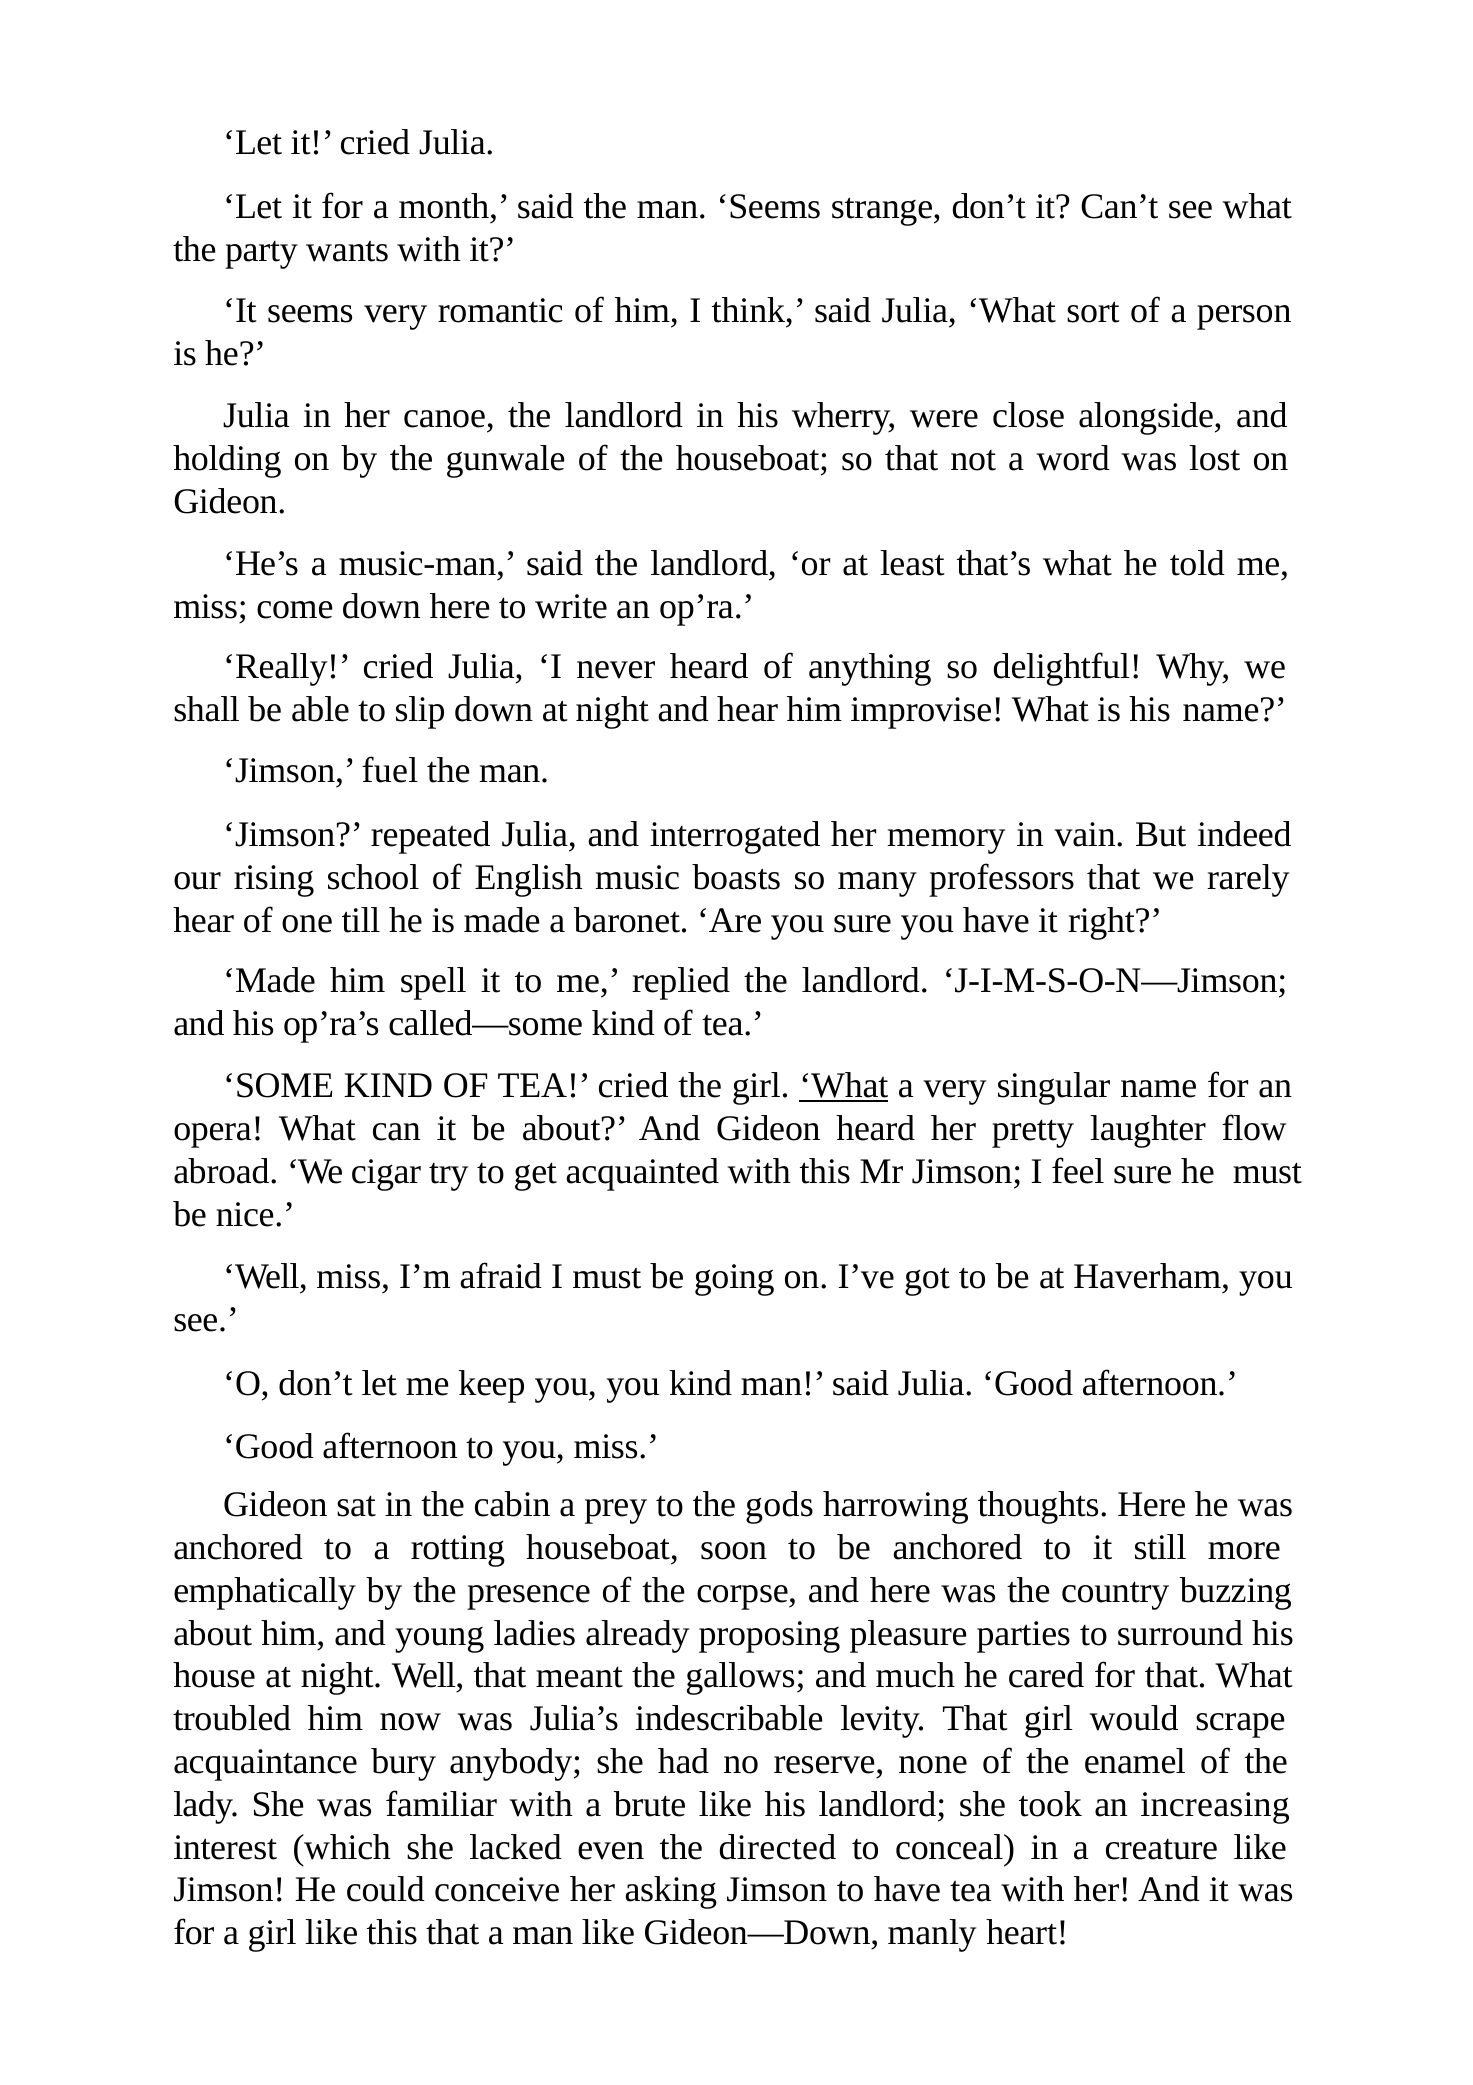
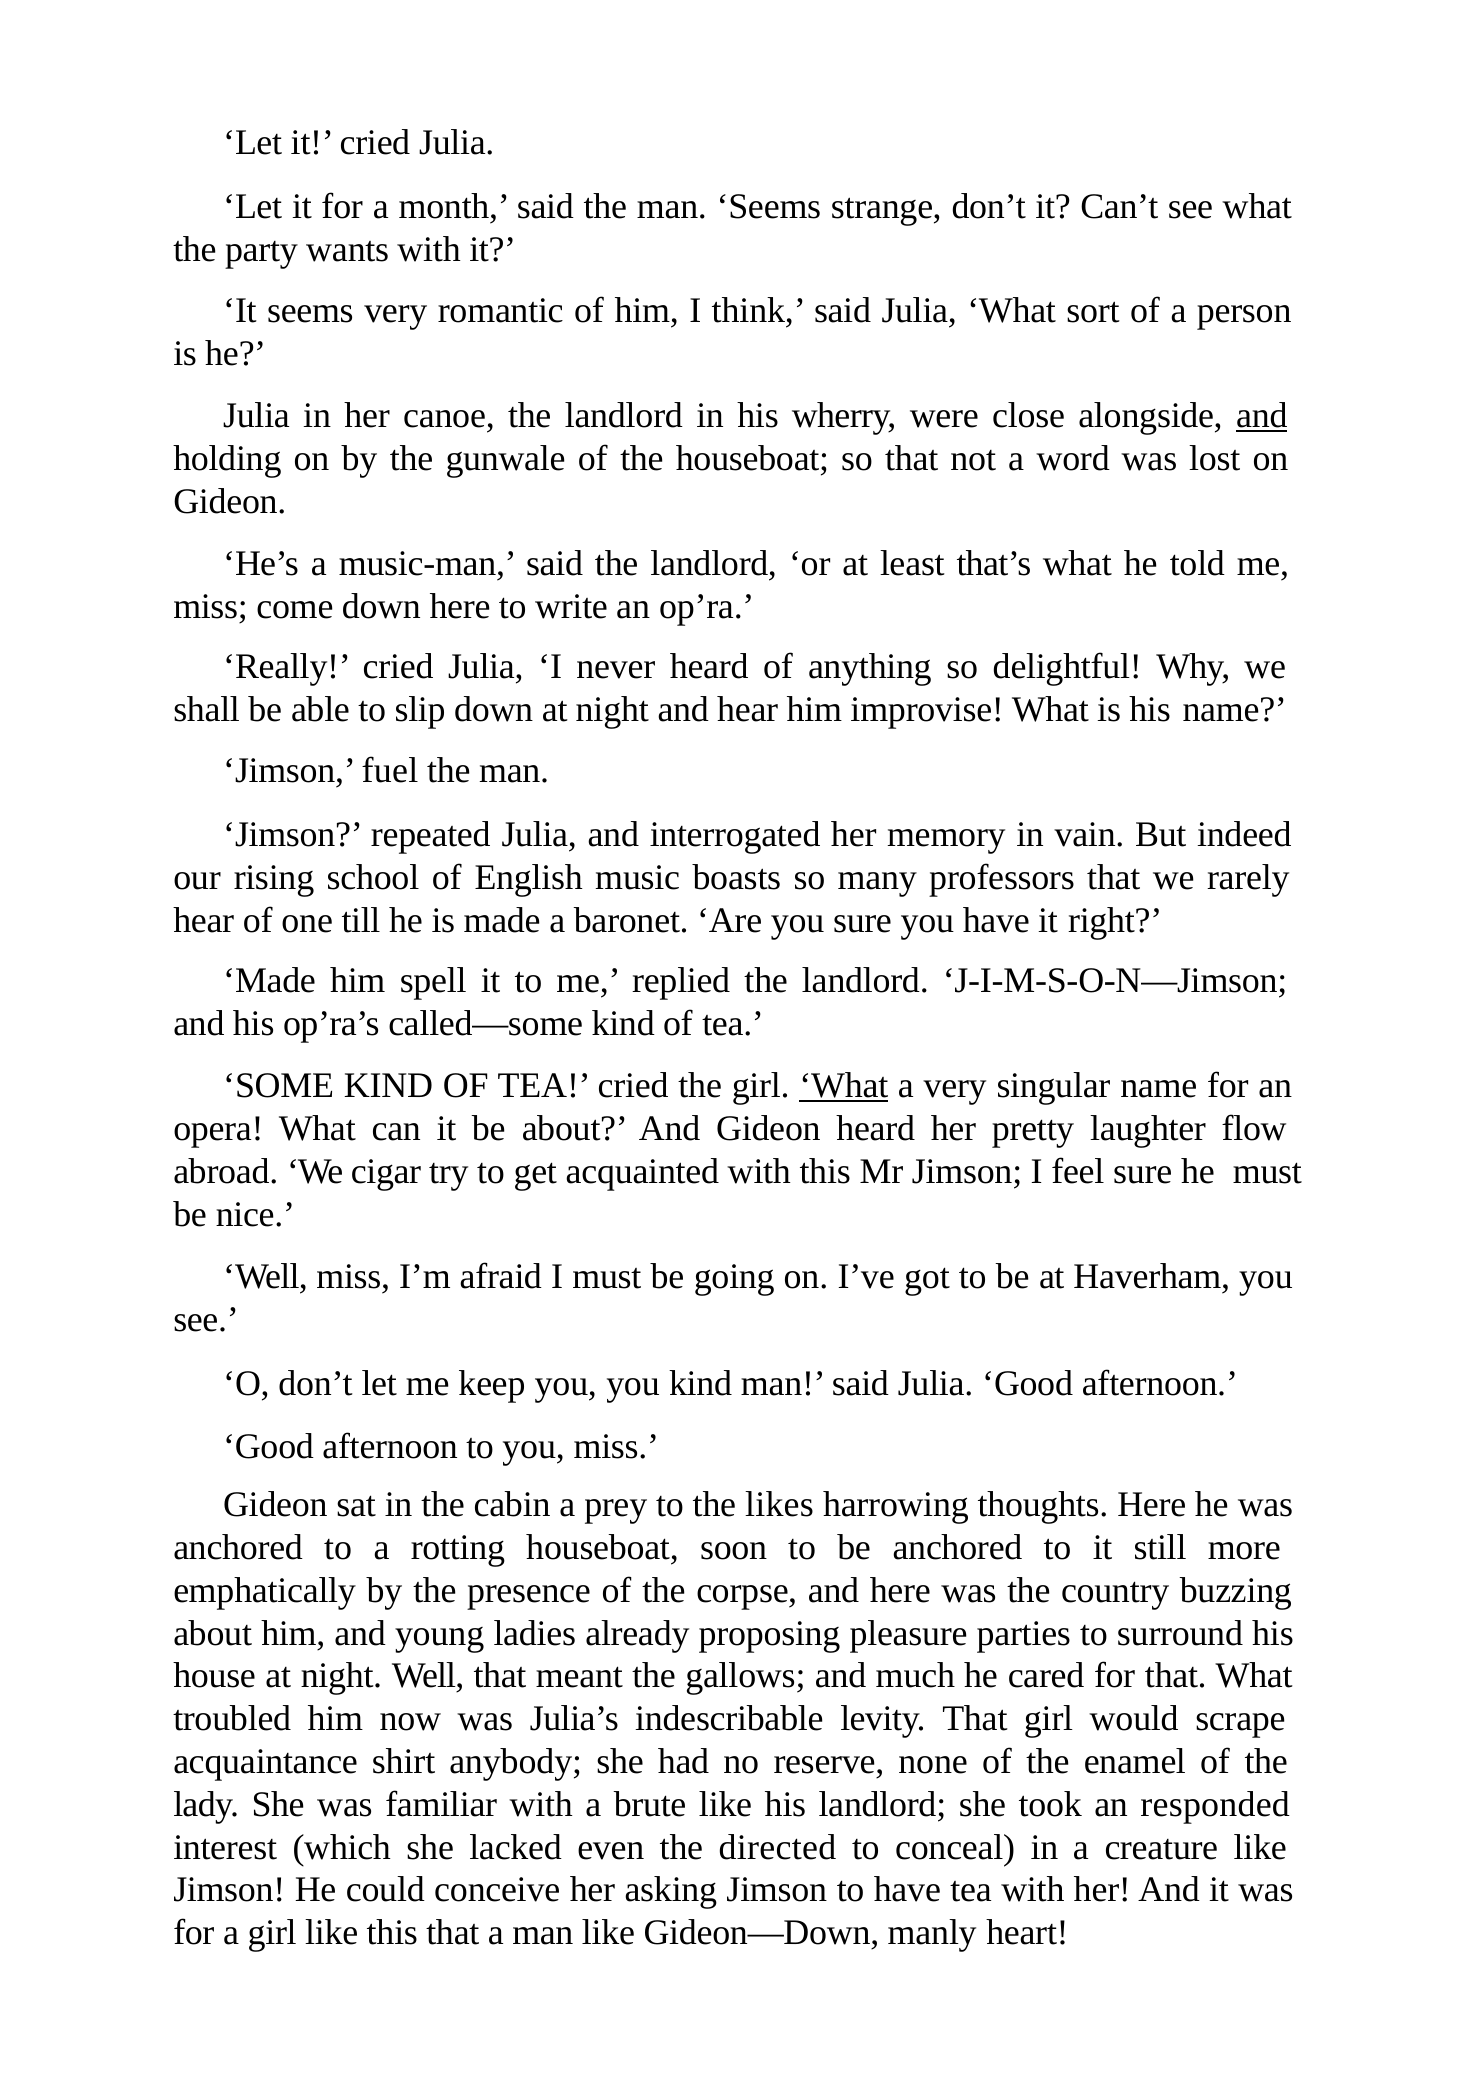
and at (1262, 415) underline: none -> present
gods: gods -> likes
bury: bury -> shirt
increasing: increasing -> responded
